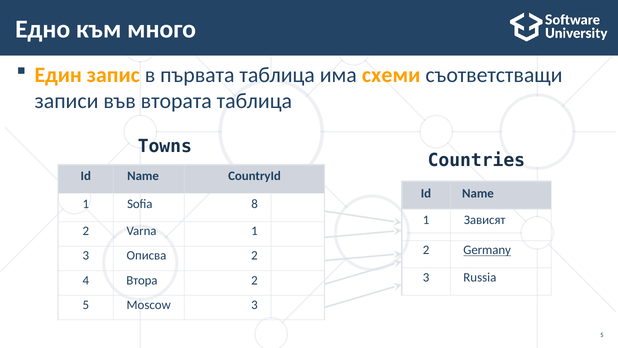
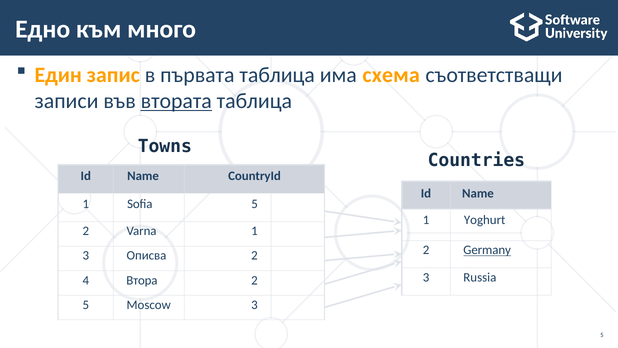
схеми: схеми -> схема
втората underline: none -> present
Sofia 8: 8 -> 5
Зависят: Зависят -> Yoghurt
